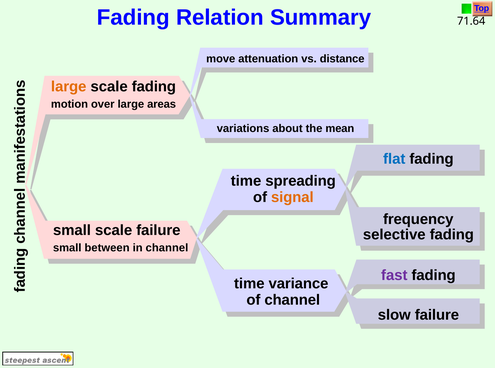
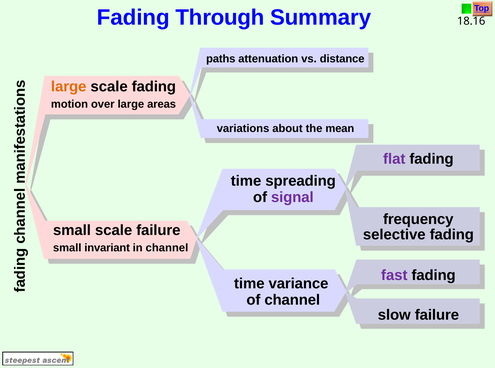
Relation: Relation -> Through
71.64: 71.64 -> 18.16
move: move -> paths
flat colour: blue -> purple
signal colour: orange -> purple
between: between -> invariant
